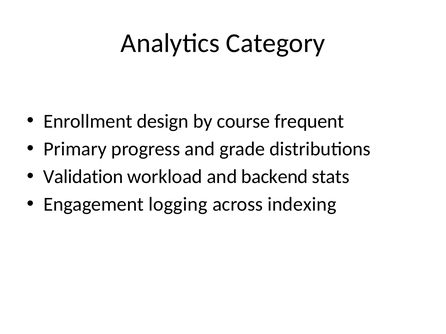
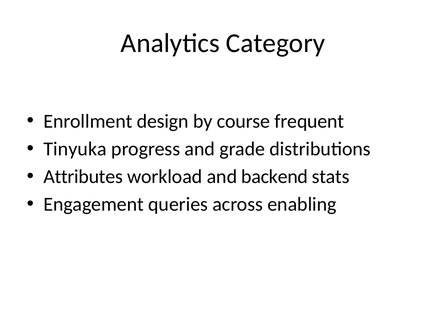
Primary: Primary -> Tinyuka
Validation: Validation -> Attributes
logging: logging -> queries
indexing: indexing -> enabling
